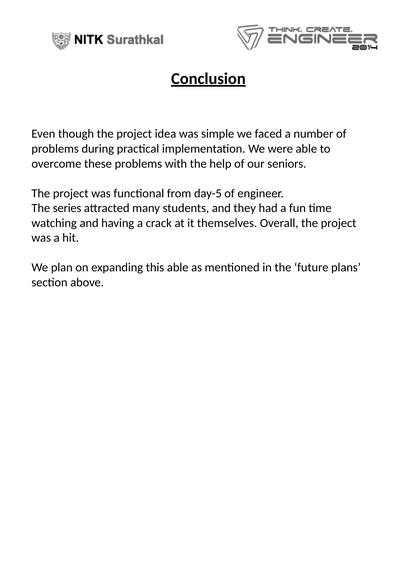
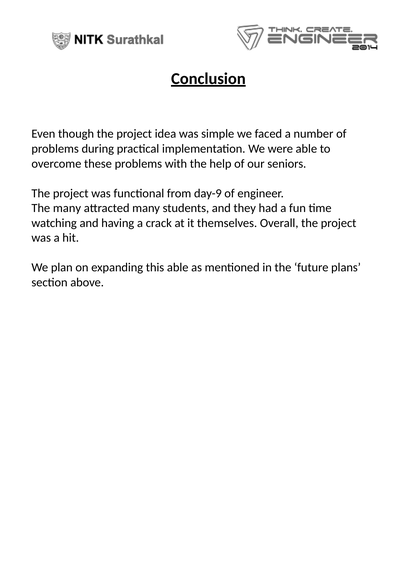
day-5: day-5 -> day-9
The series: series -> many
